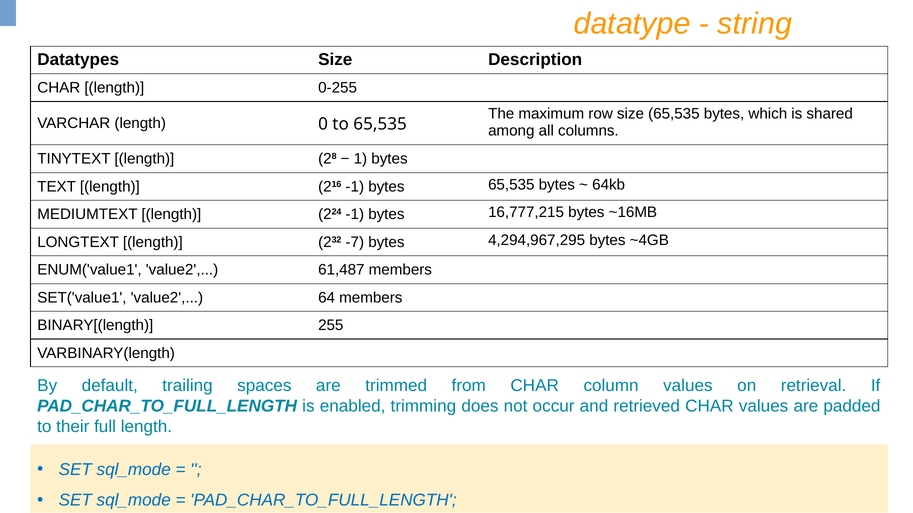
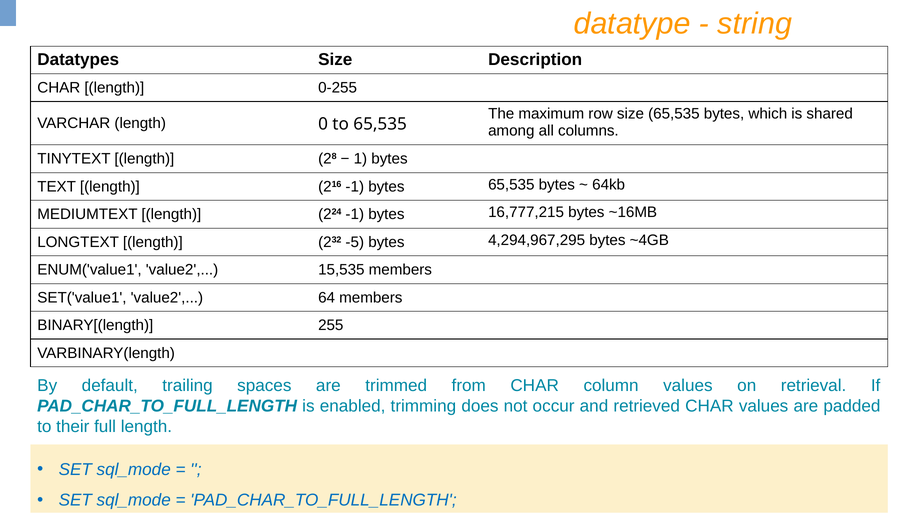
-7: -7 -> -5
61,487: 61,487 -> 15,535
